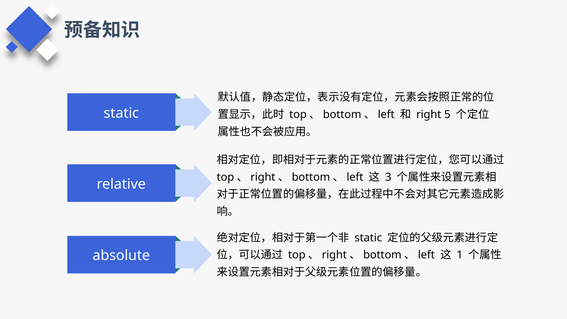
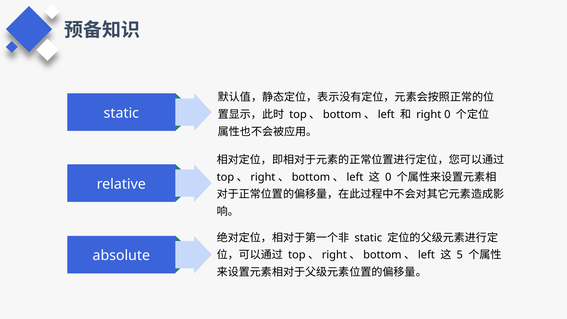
right 5: 5 -> 0
3 at (388, 177): 3 -> 0
1: 1 -> 5
